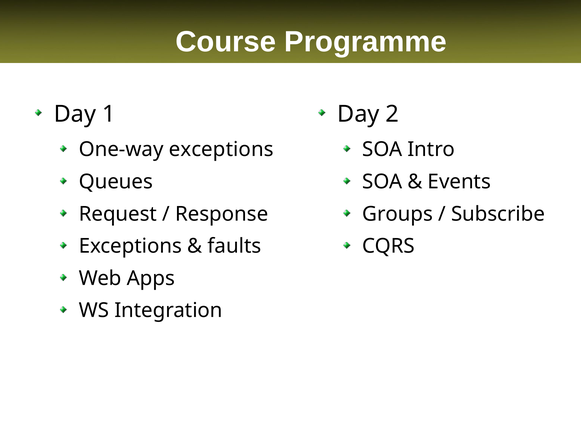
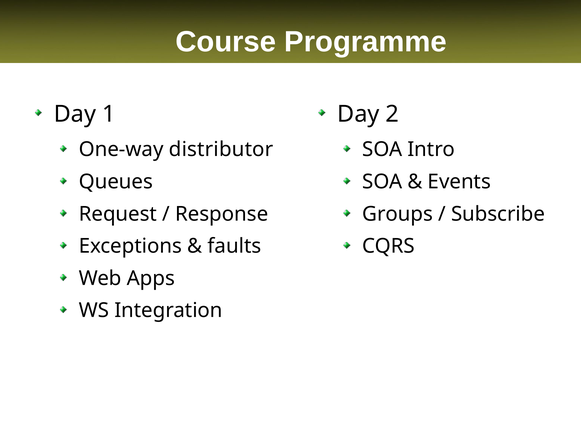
One-way exceptions: exceptions -> distributor
